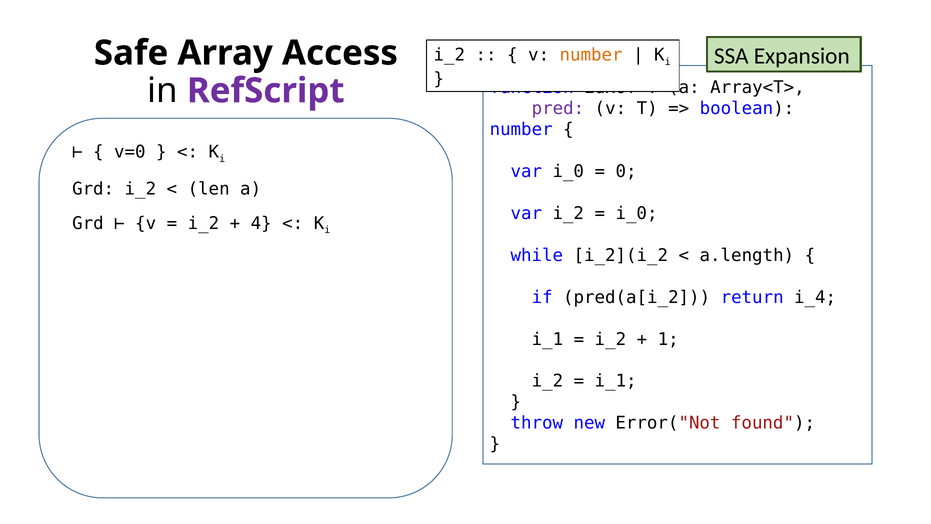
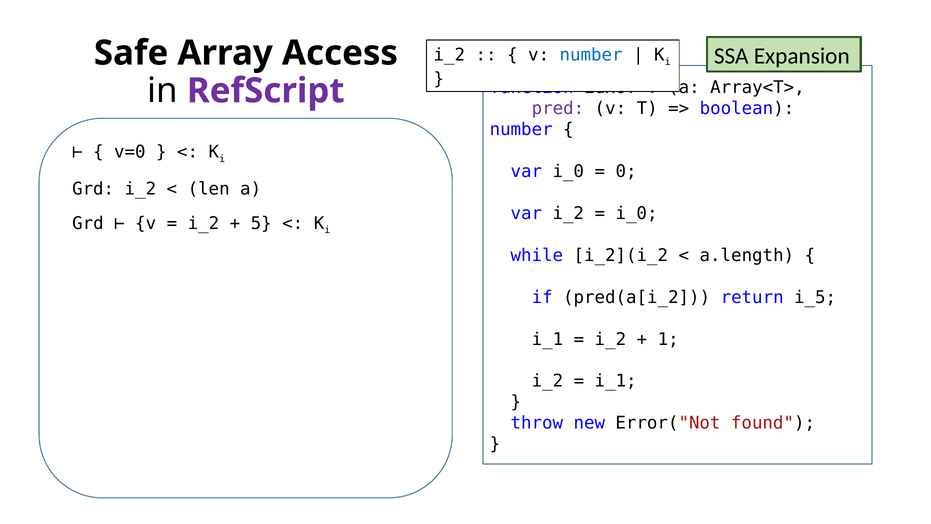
number at (591, 55) colour: orange -> blue
4: 4 -> 5
i_4: i_4 -> i_5
